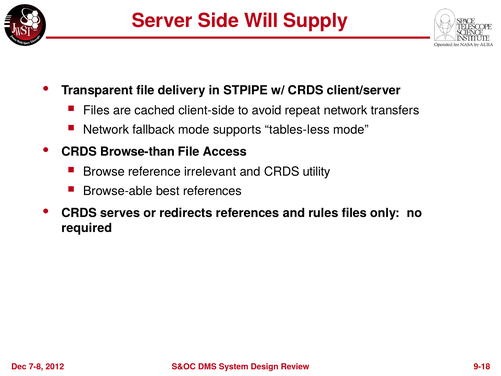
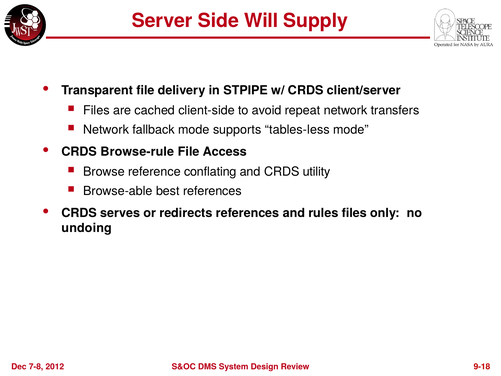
Browse-than: Browse-than -> Browse-rule
irrelevant: irrelevant -> conflating
required: required -> undoing
